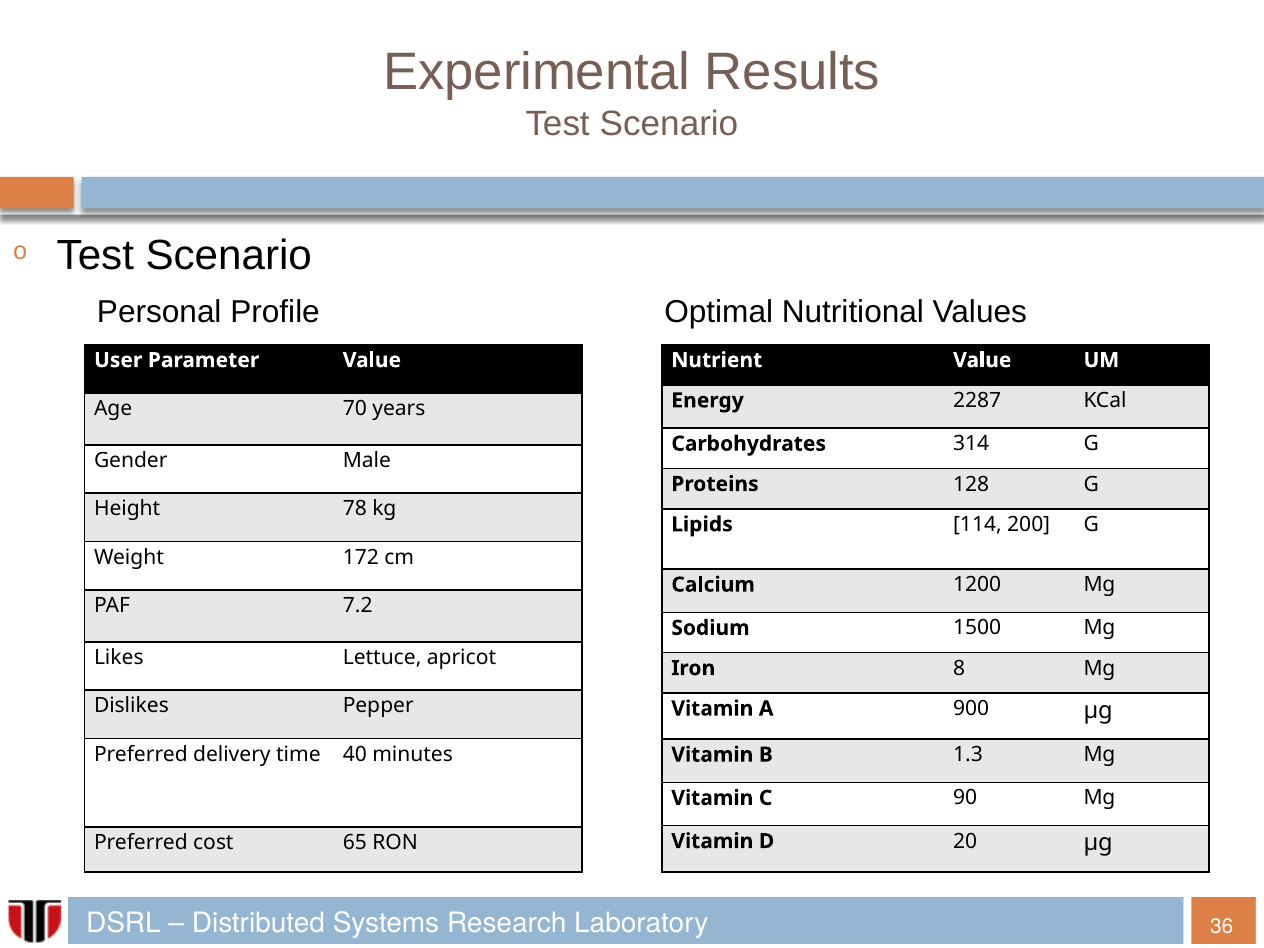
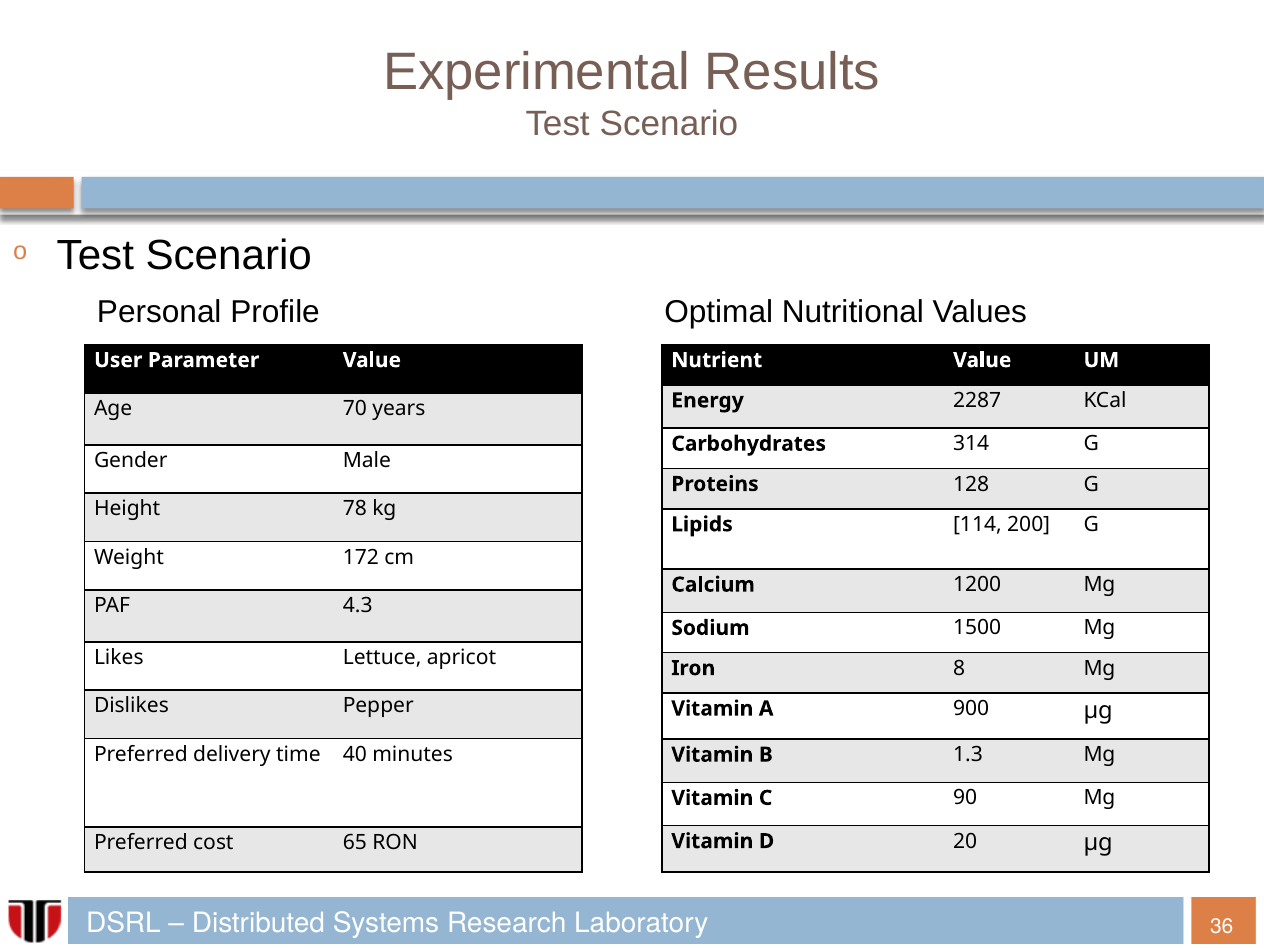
7.2: 7.2 -> 4.3
